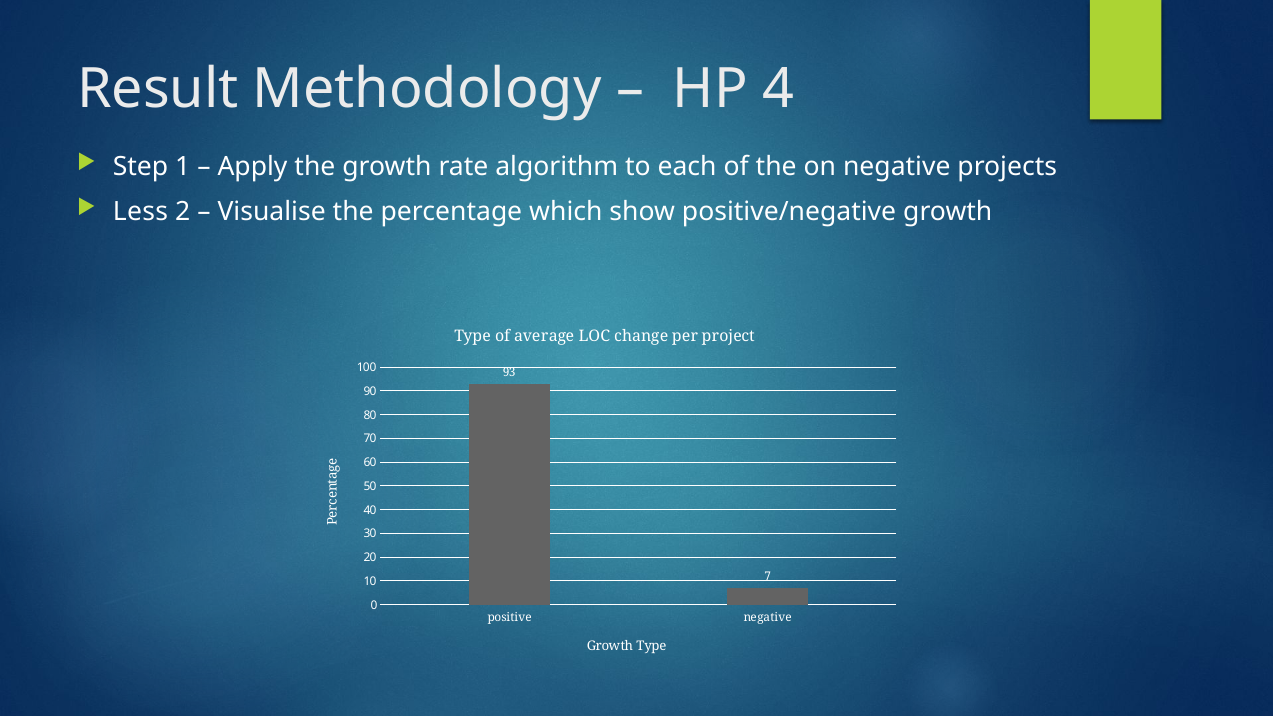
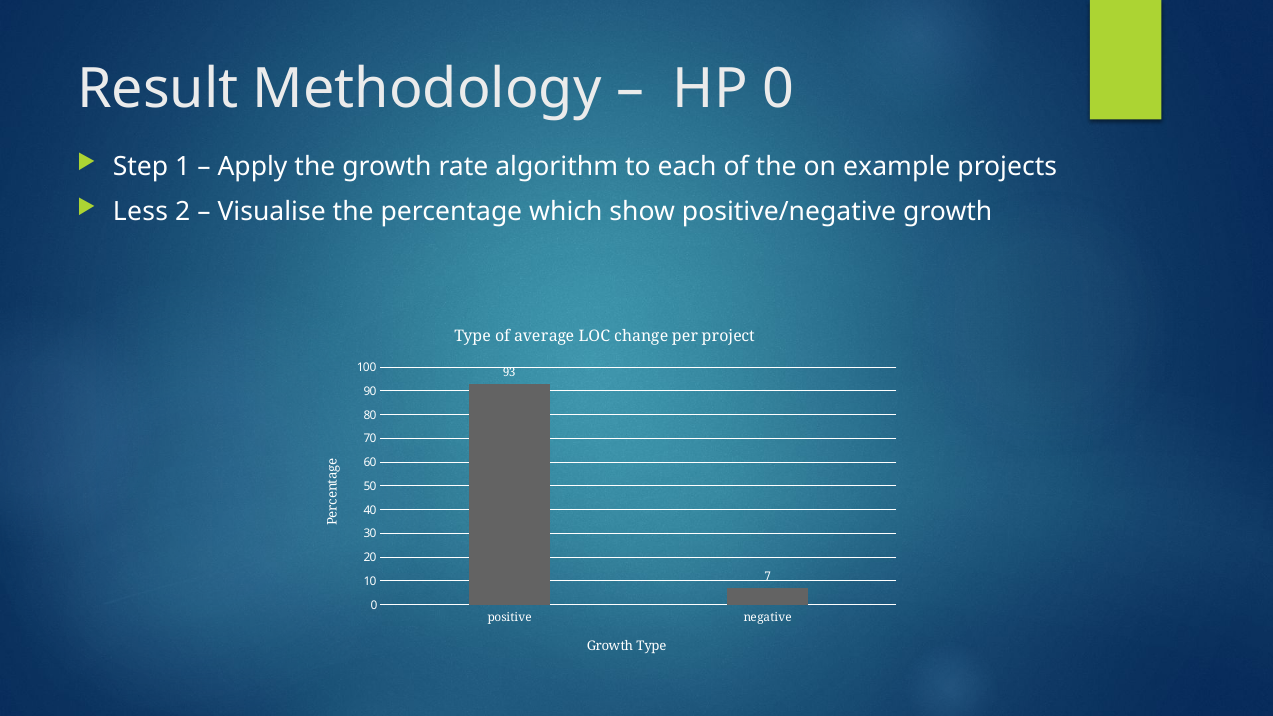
HP 4: 4 -> 0
on negative: negative -> example
